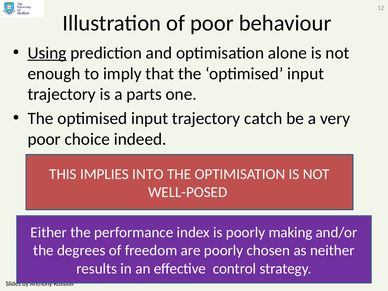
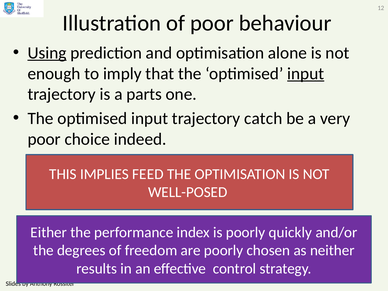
input at (306, 74) underline: none -> present
INTO: INTO -> FEED
making: making -> quickly
